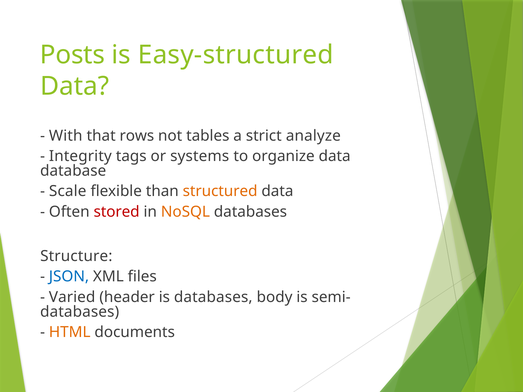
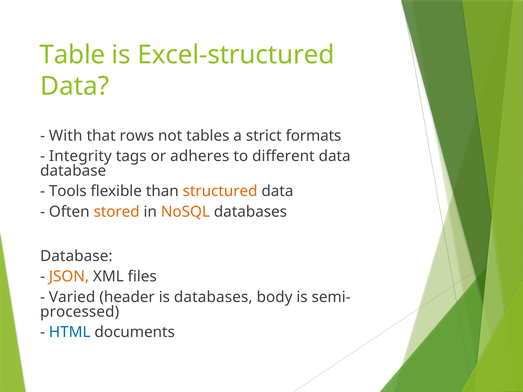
Posts: Posts -> Table
Easy-structured: Easy-structured -> Excel-structured
analyze: analyze -> formats
systems: systems -> adheres
organize: organize -> different
Scale: Scale -> Tools
stored colour: red -> orange
Structure at (76, 256): Structure -> Database
JSON colour: blue -> orange
databases at (80, 312): databases -> processed
HTML colour: orange -> blue
